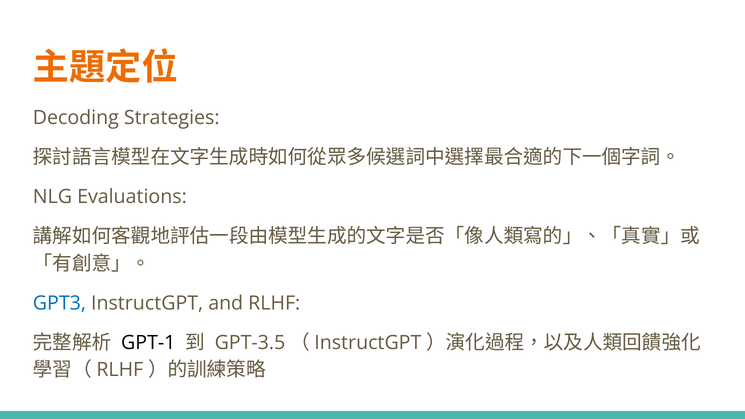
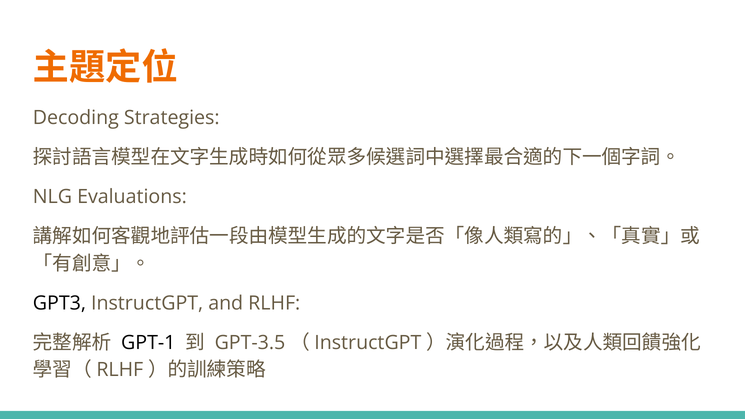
GPT3 colour: blue -> black
